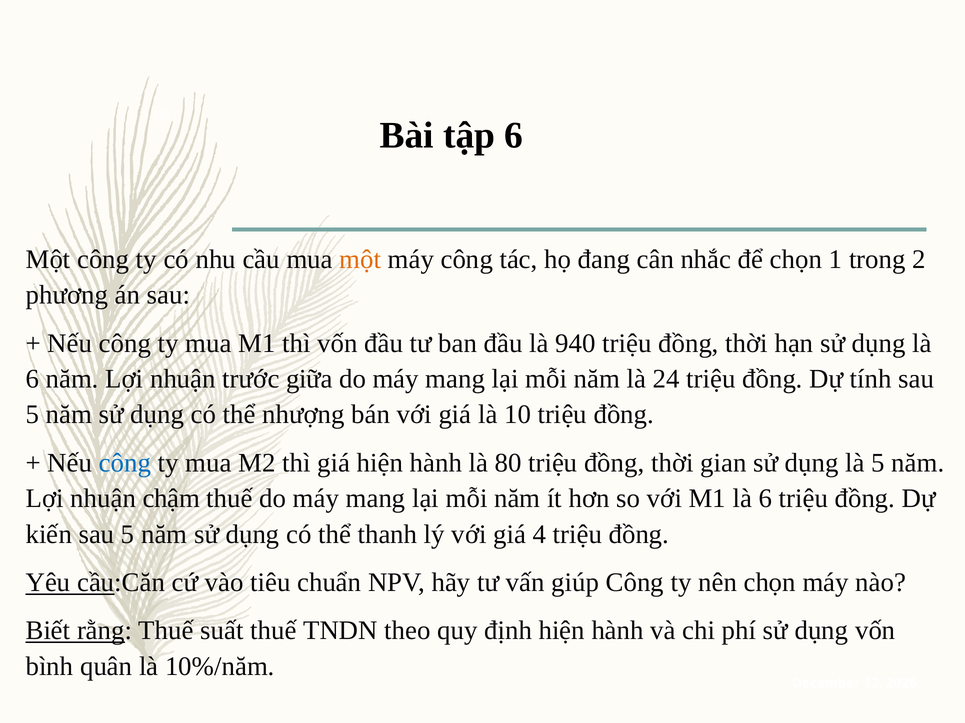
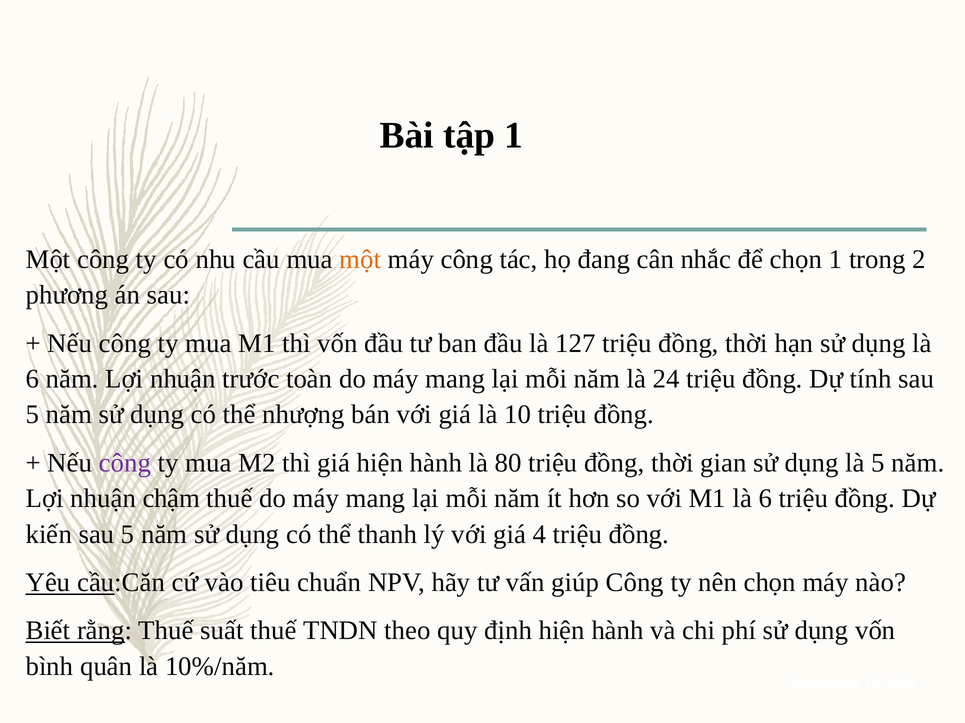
tập 6: 6 -> 1
940: 940 -> 127
giữa: giữa -> toàn
công at (125, 463) colour: blue -> purple
